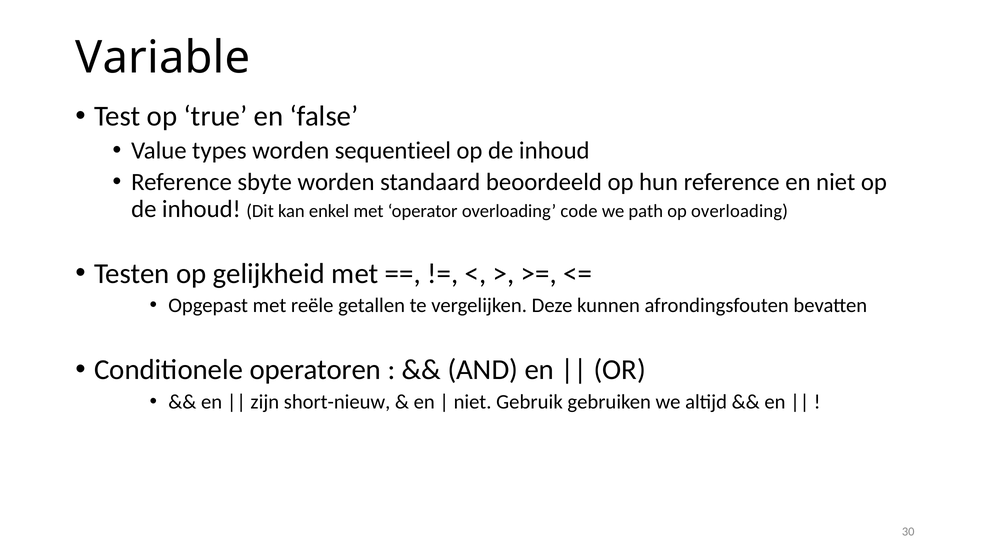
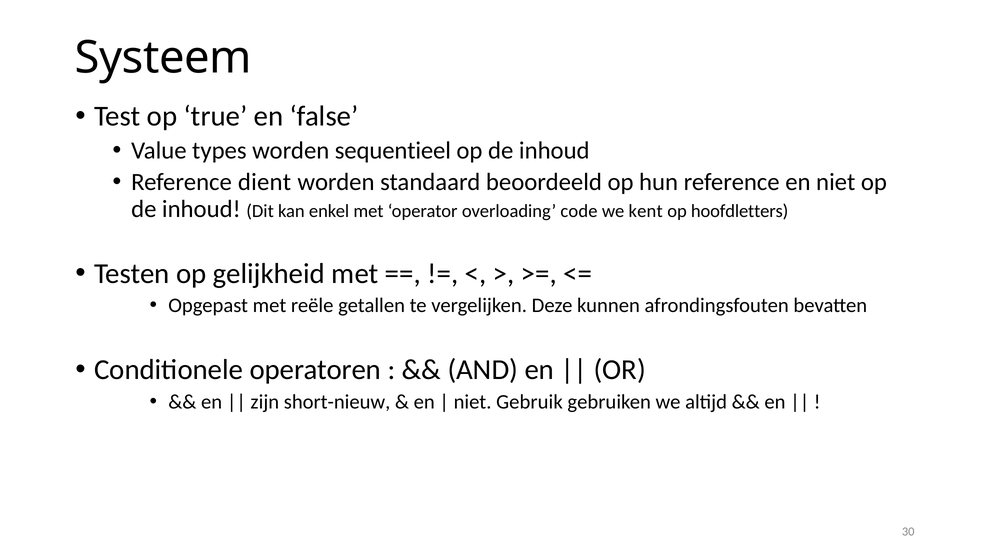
Variable: Variable -> Systeem
sbyte: sbyte -> dient
path: path -> kent
op overloading: overloading -> hoofdletters
